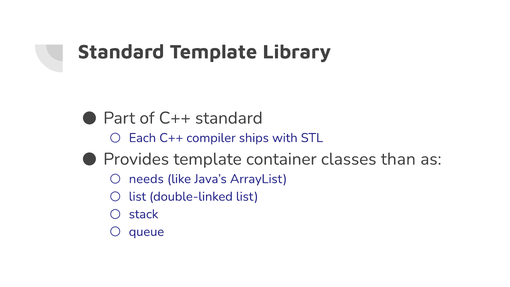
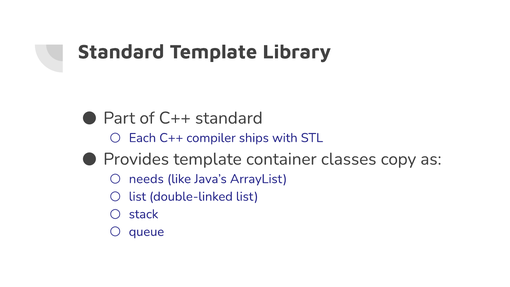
than: than -> copy
